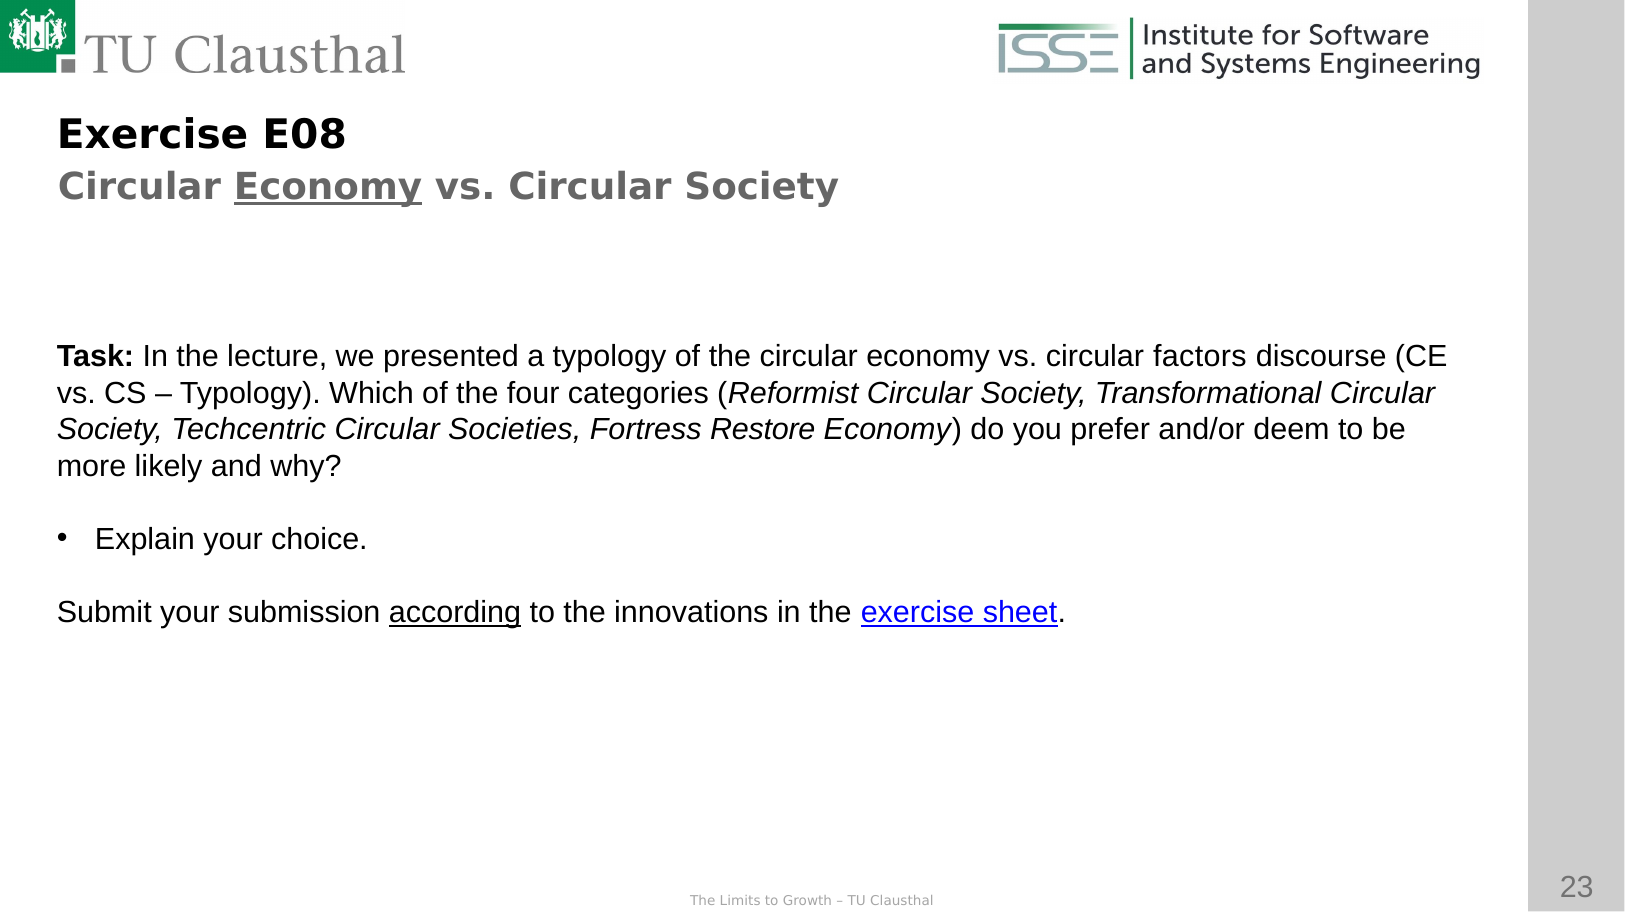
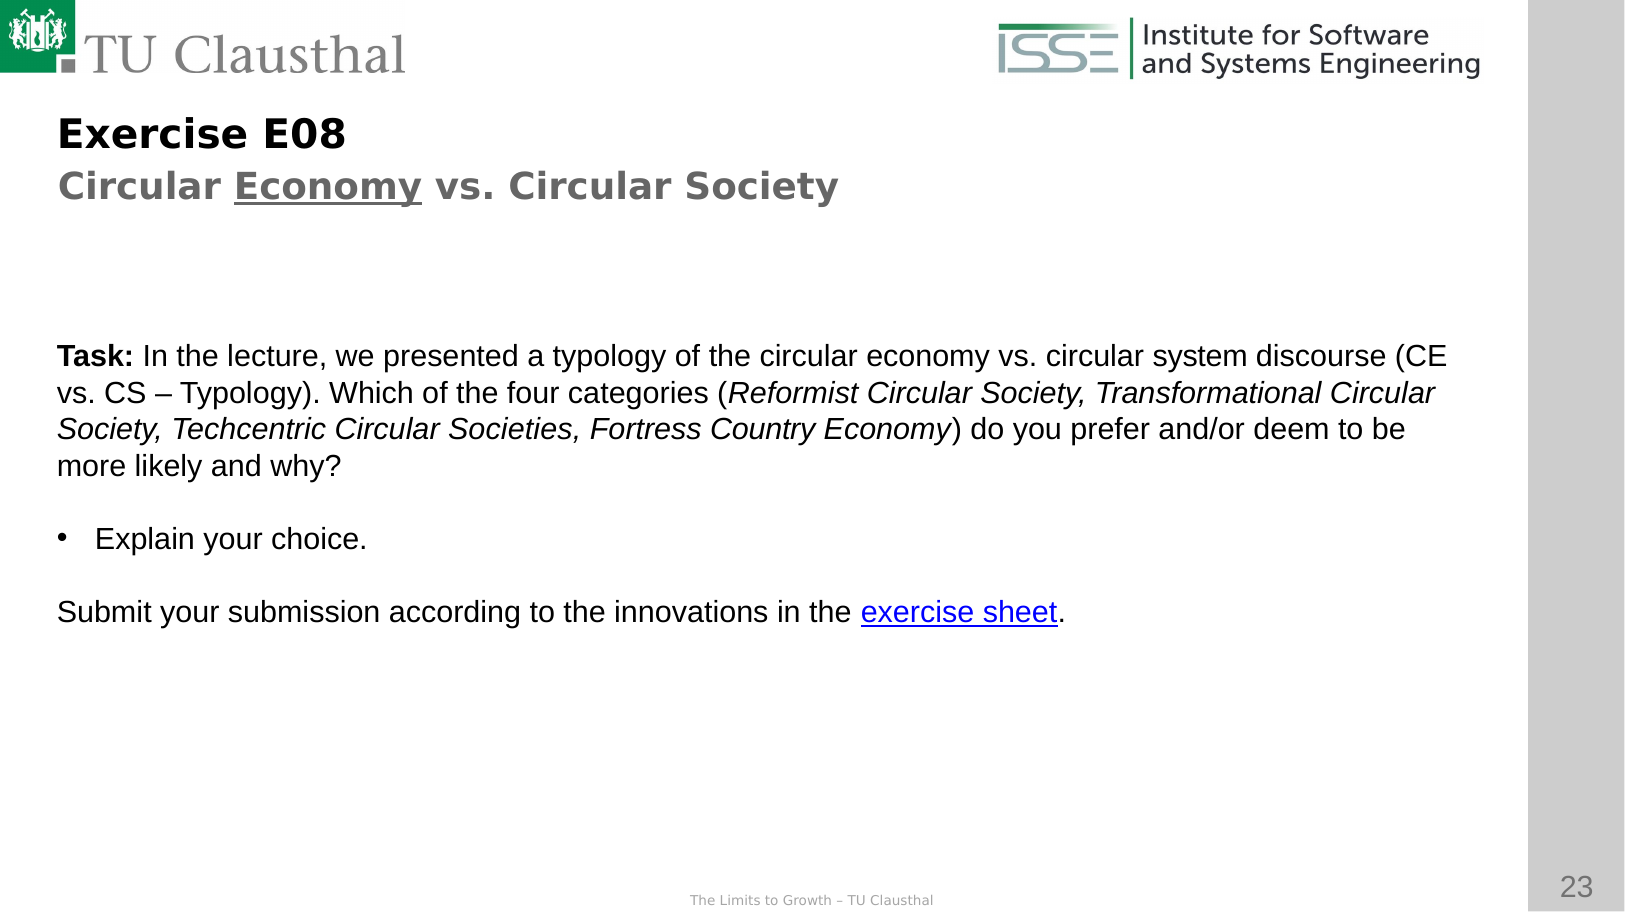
factors: factors -> system
Restore: Restore -> Country
according underline: present -> none
